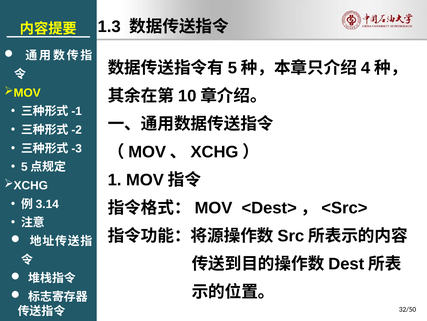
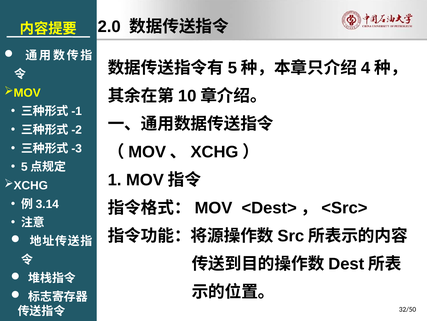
1.3: 1.3 -> 2.0
